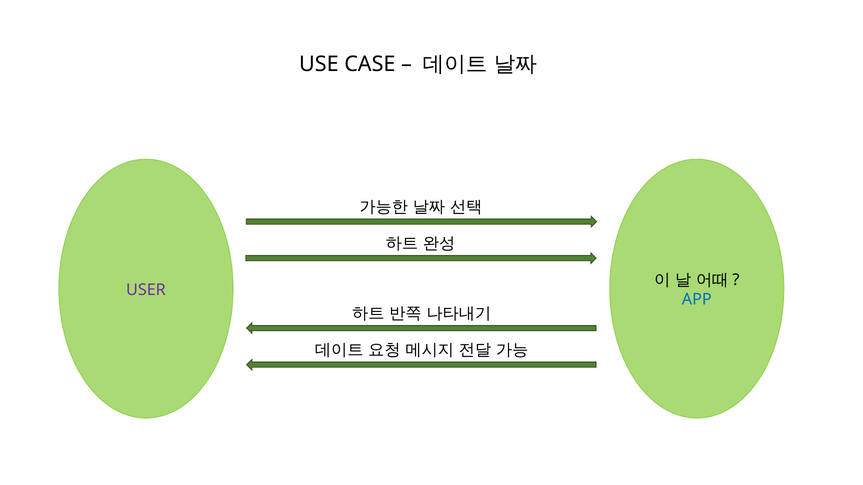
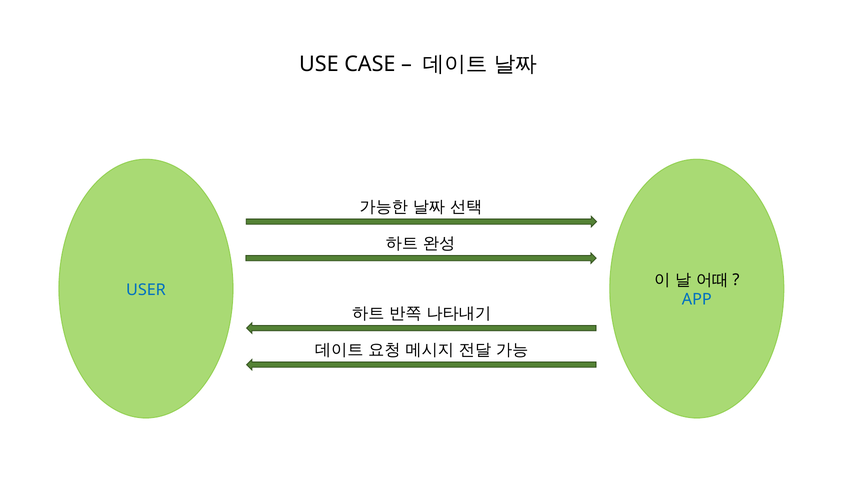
USER colour: purple -> blue
